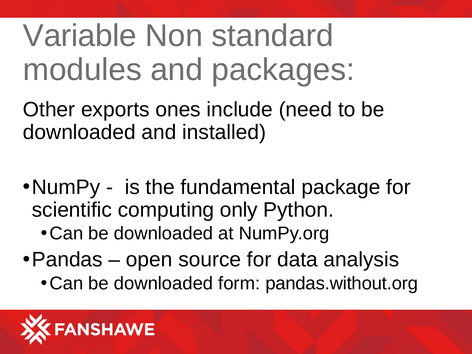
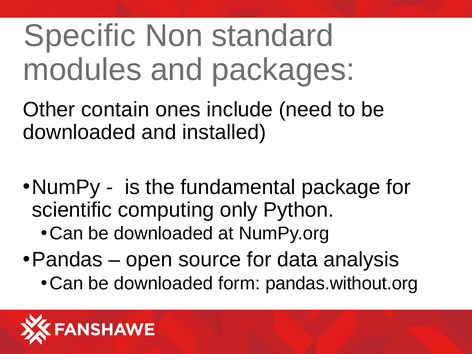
Variable: Variable -> Specific
exports: exports -> contain
